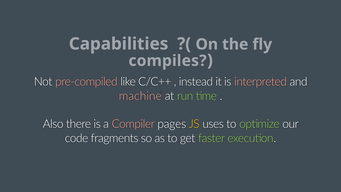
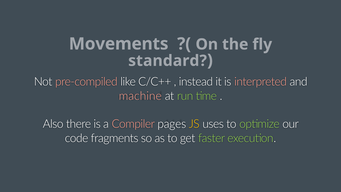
Capabilities: Capabilities -> Movements
compiles: compiles -> standard
